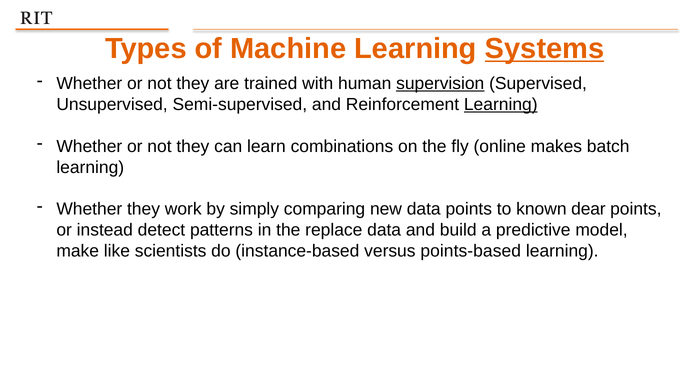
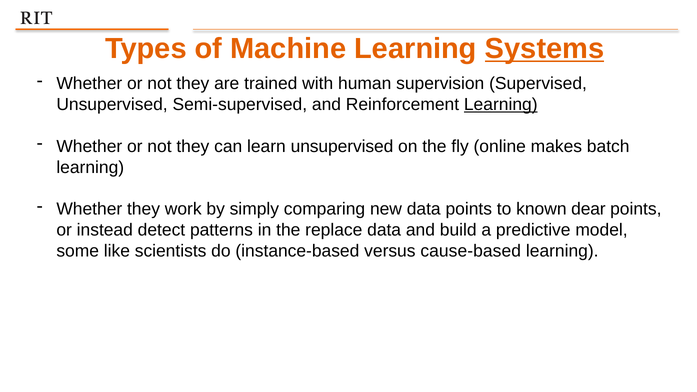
supervision underline: present -> none
learn combinations: combinations -> unsupervised
make: make -> some
points-based: points-based -> cause-based
